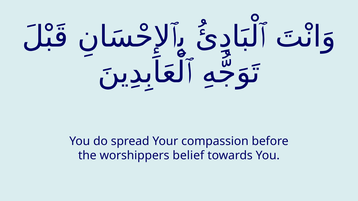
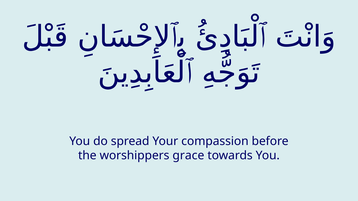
belief: belief -> grace
